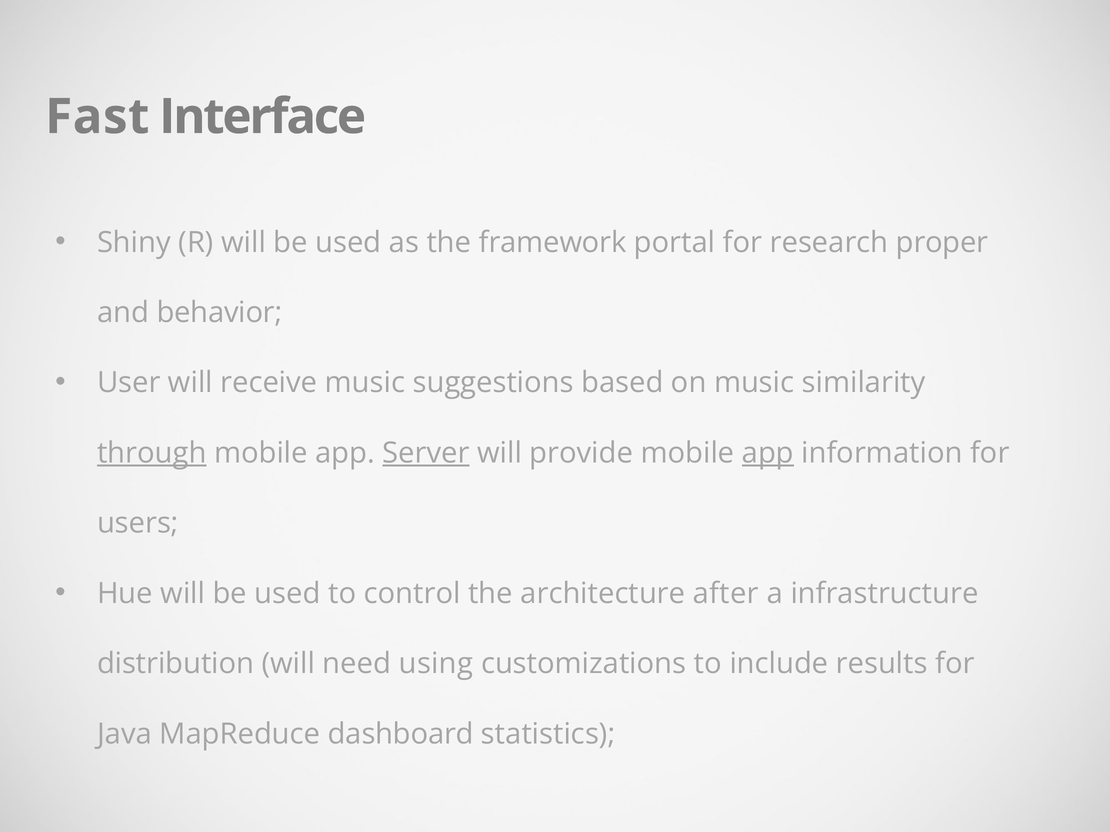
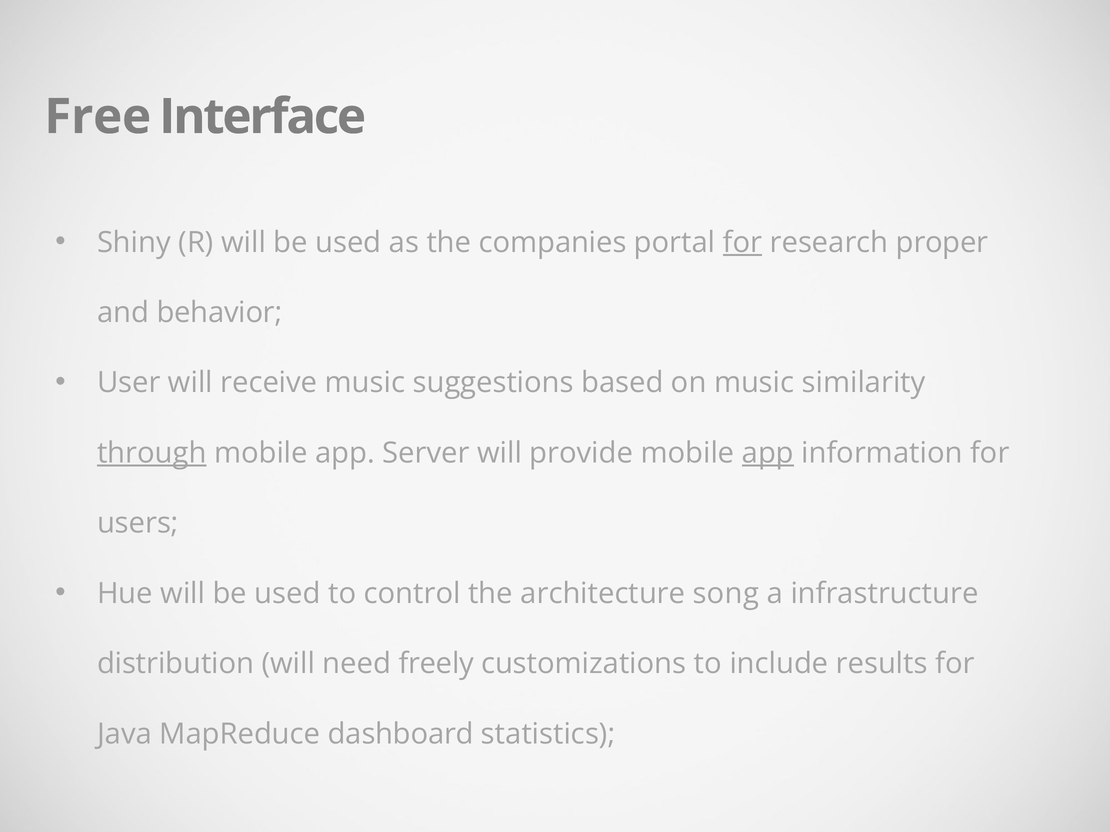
Fast: Fast -> Free
framework: framework -> companies
for at (743, 242) underline: none -> present
Server underline: present -> none
after: after -> song
using: using -> freely
